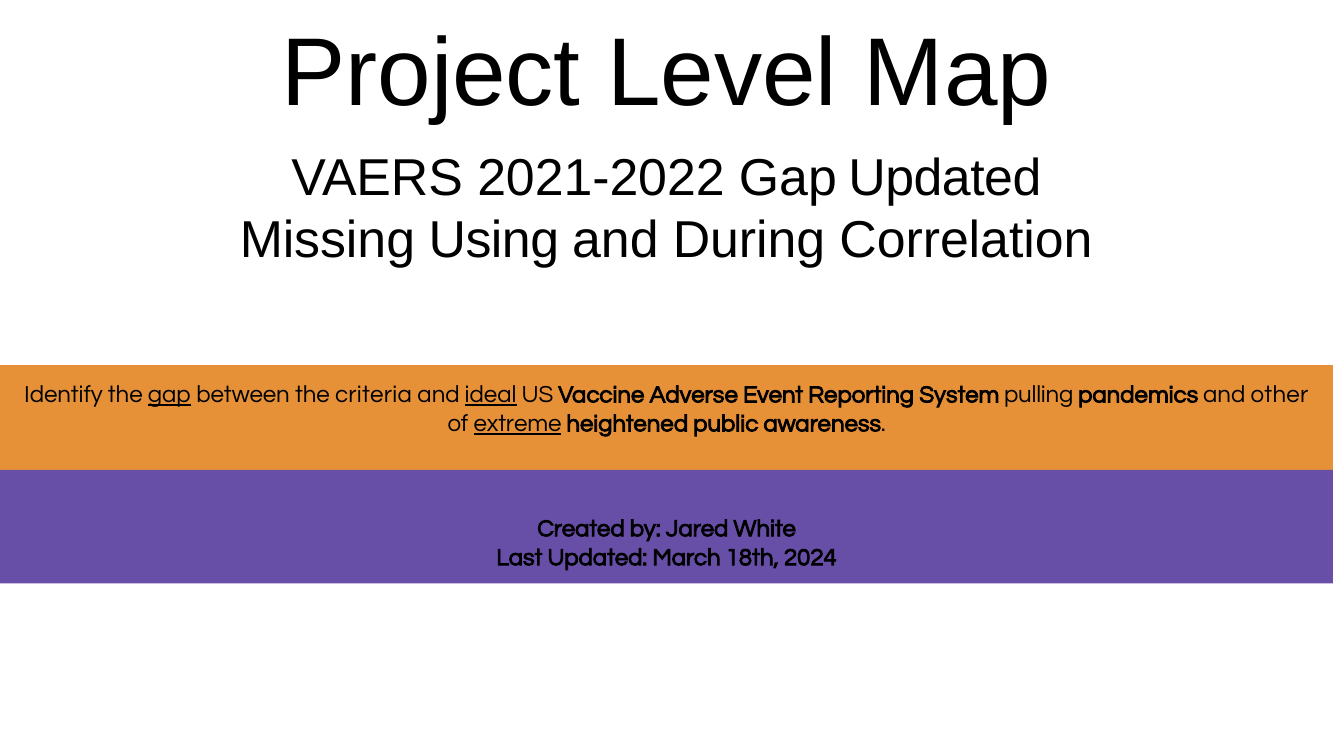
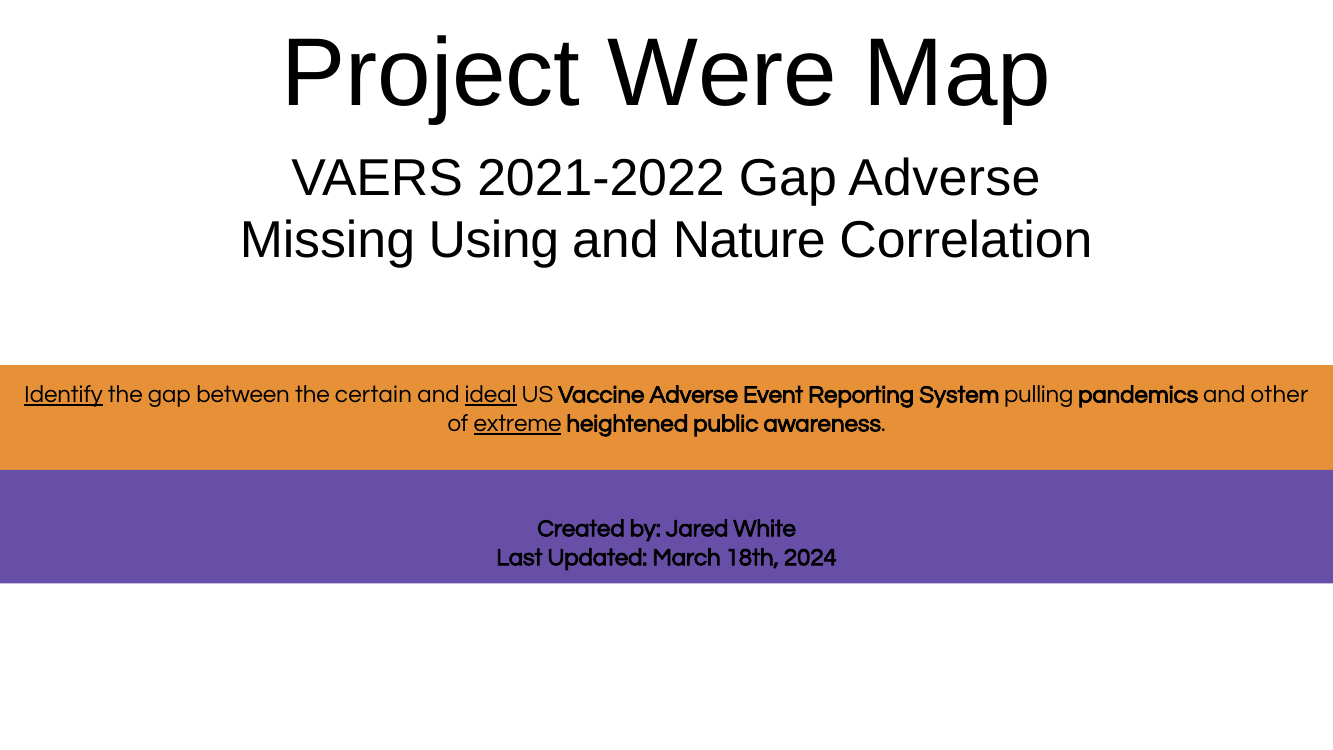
Level: Level -> Were
Gap Updated: Updated -> Adverse
During: During -> Nature
Identify underline: none -> present
gap at (169, 394) underline: present -> none
criteria: criteria -> certain
